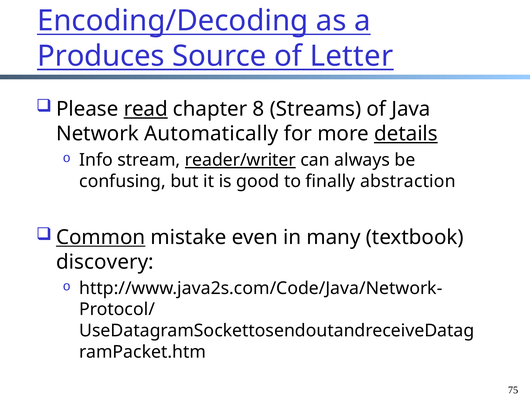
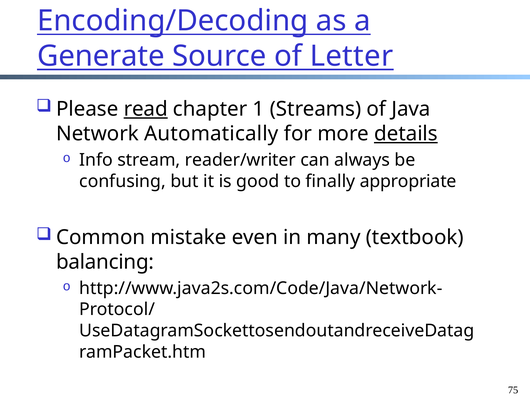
Produces: Produces -> Generate
8: 8 -> 1
reader/writer underline: present -> none
abstraction: abstraction -> appropriate
Common underline: present -> none
discovery: discovery -> balancing
